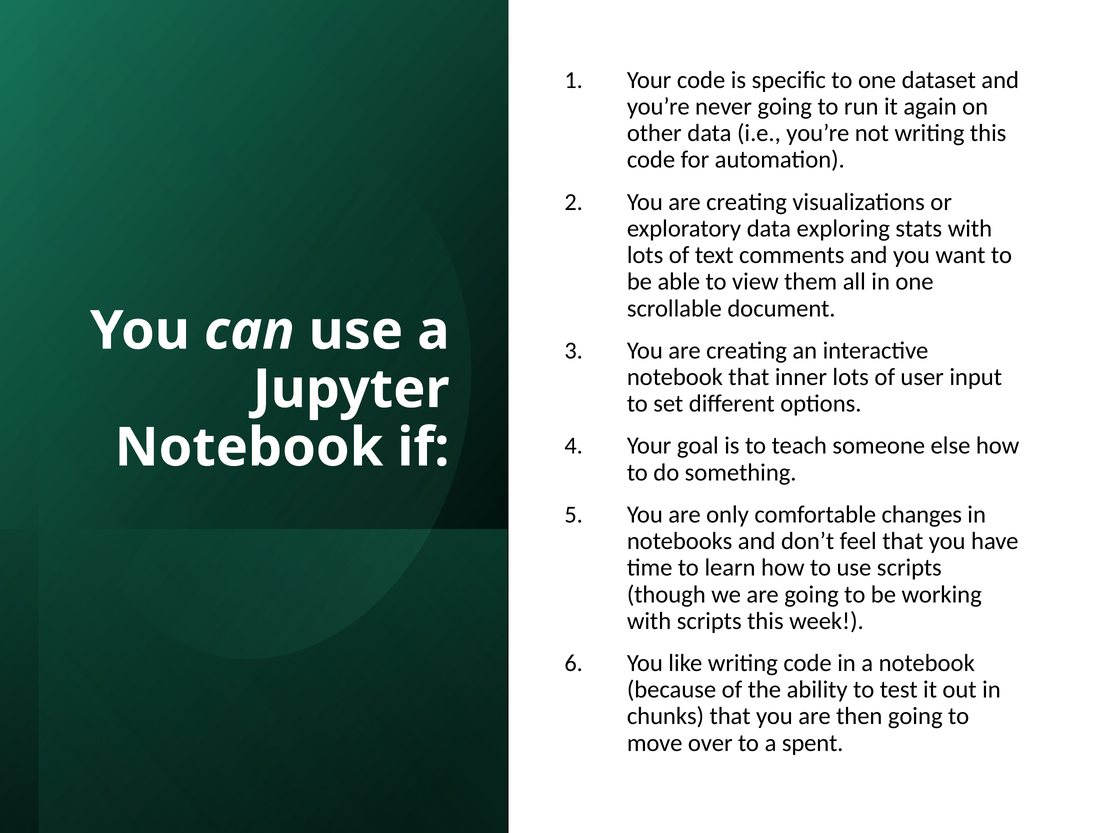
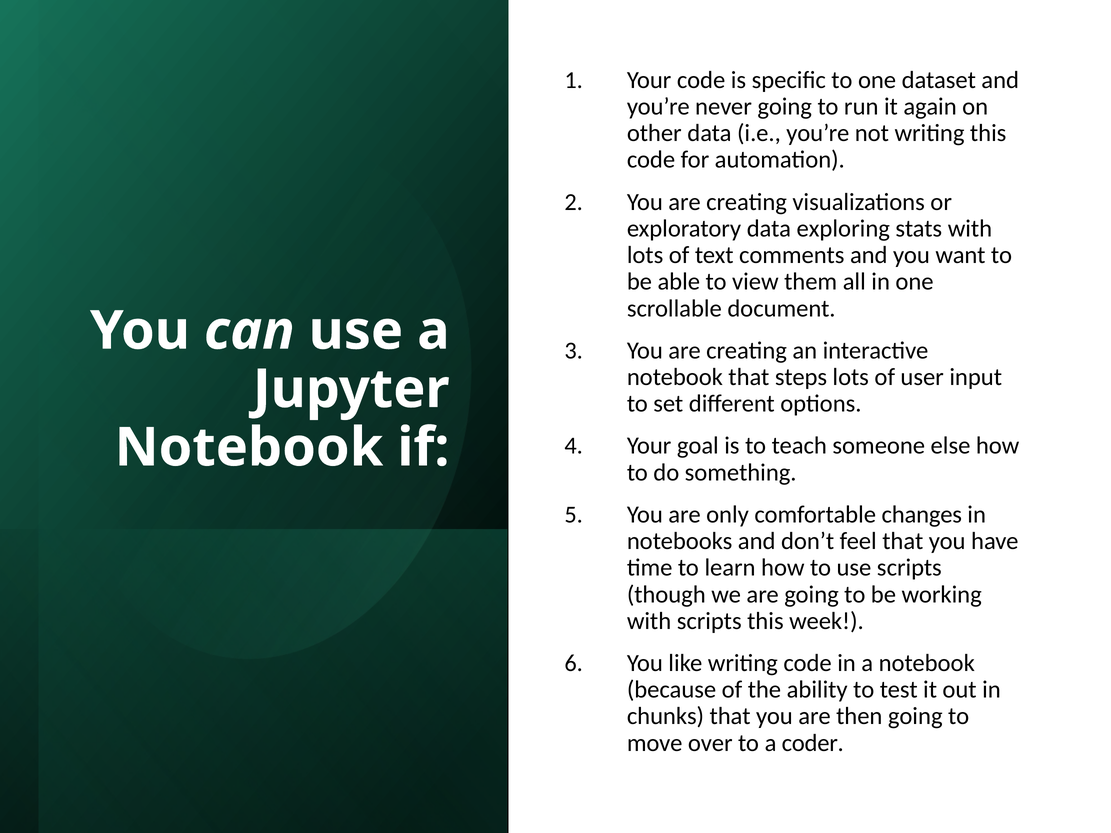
inner: inner -> steps
spent: spent -> coder
